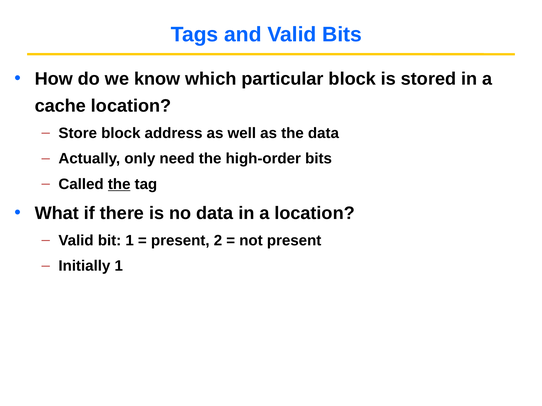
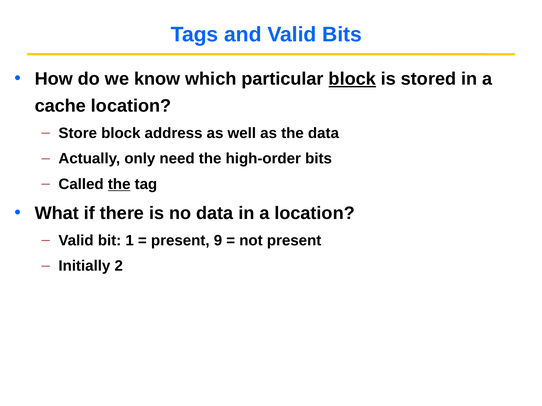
block at (352, 79) underline: none -> present
2: 2 -> 9
Initially 1: 1 -> 2
